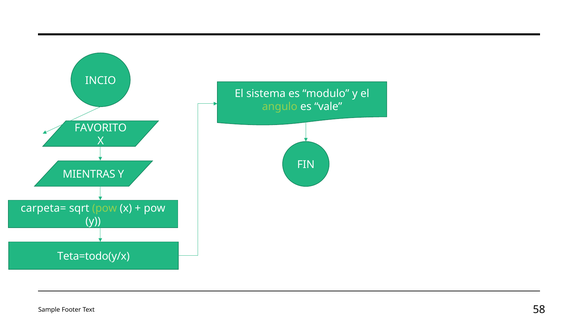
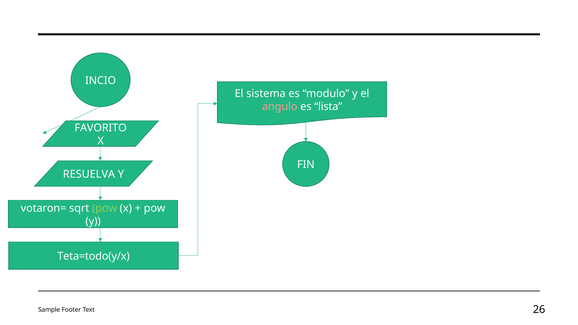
angulo colour: light green -> pink
vale: vale -> lista
MIENTRAS: MIENTRAS -> RESUELVA
carpeta=: carpeta= -> votaron=
58: 58 -> 26
